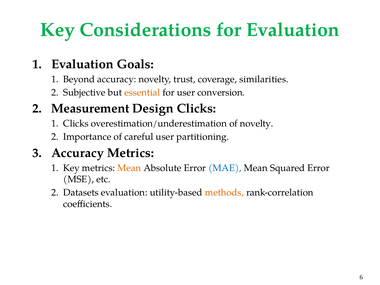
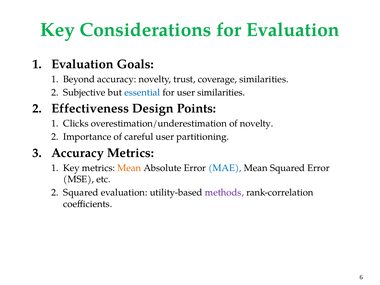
essential colour: orange -> blue
user conversion: conversion -> similarities
Measurement: Measurement -> Effectiveness
Design Clicks: Clicks -> Points
Datasets at (81, 193): Datasets -> Squared
methods colour: orange -> purple
